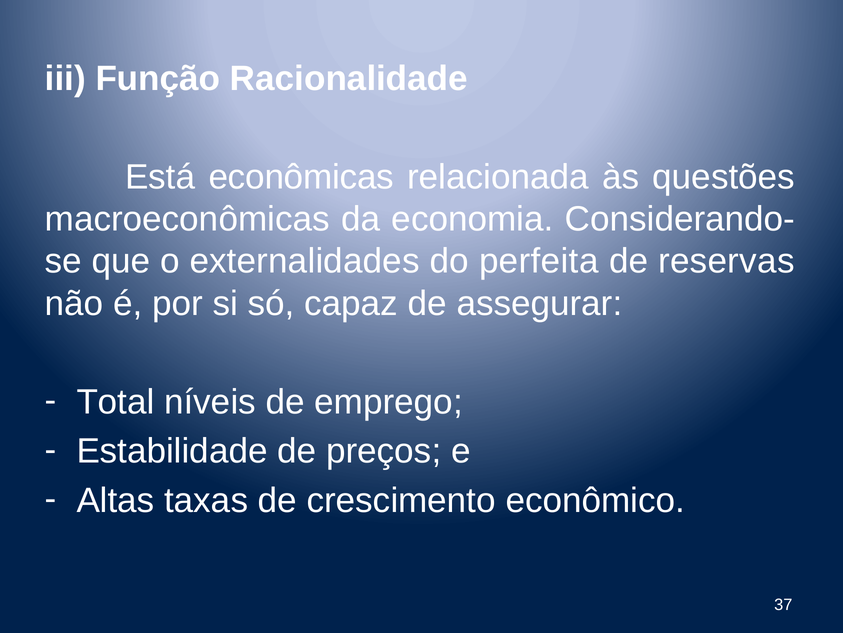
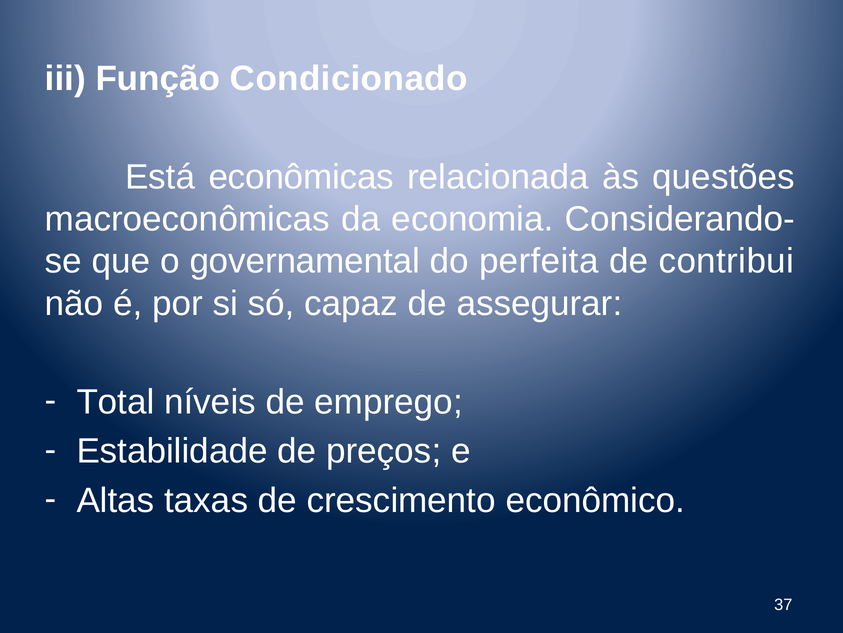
Racionalidade: Racionalidade -> Condicionado
externalidades: externalidades -> governamental
reservas: reservas -> contribui
